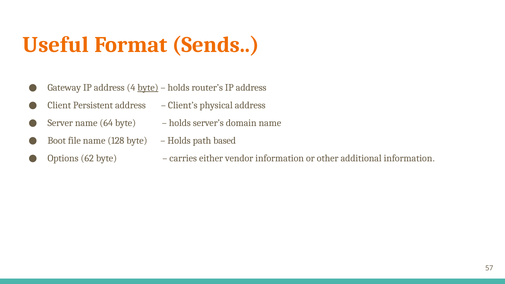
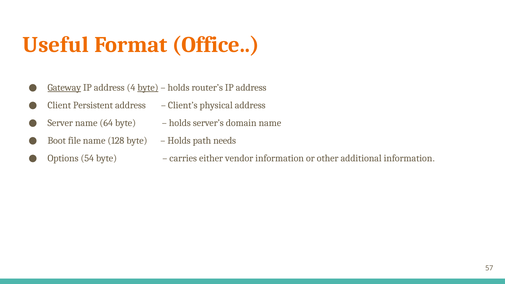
Sends: Sends -> Office
Gateway underline: none -> present
based: based -> needs
62: 62 -> 54
